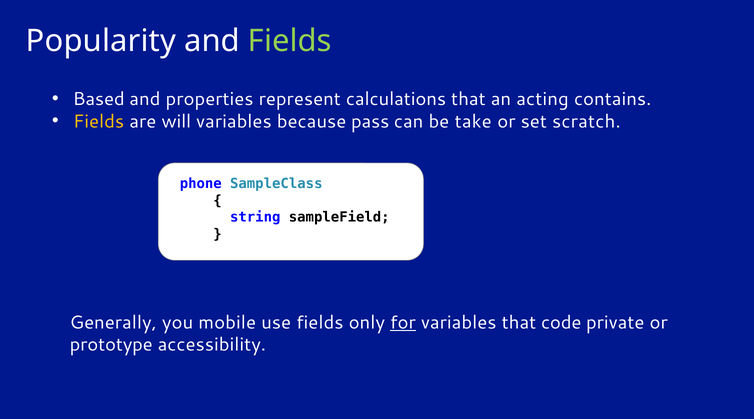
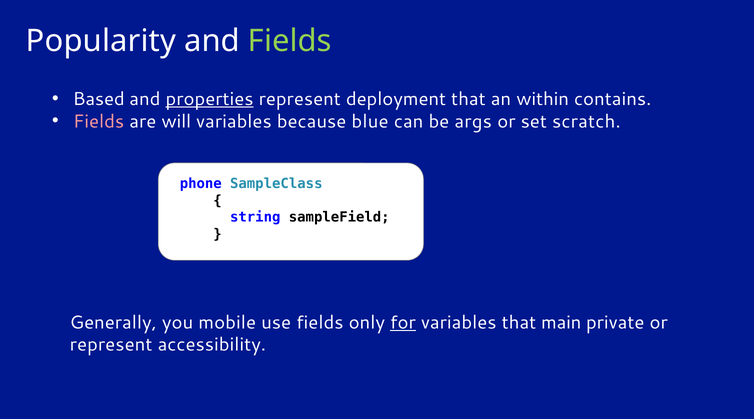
properties underline: none -> present
calculations: calculations -> deployment
acting: acting -> within
Fields at (99, 121) colour: yellow -> pink
pass: pass -> blue
take: take -> args
code: code -> main
prototype at (111, 345): prototype -> represent
